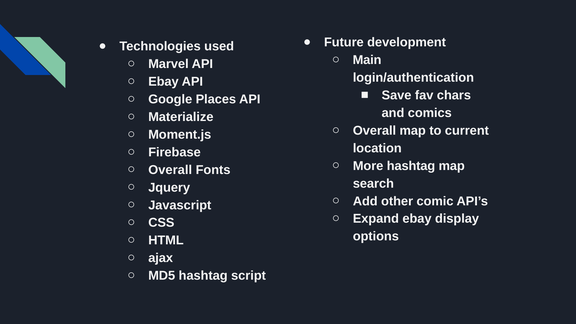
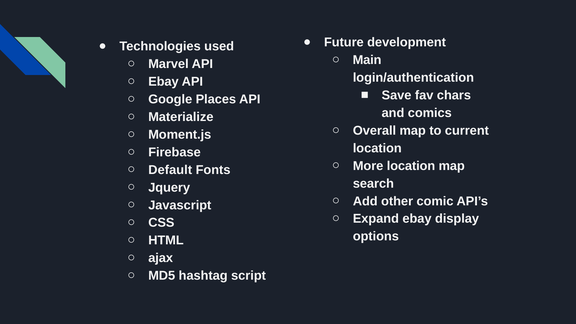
More hashtag: hashtag -> location
Overall at (170, 170): Overall -> Default
